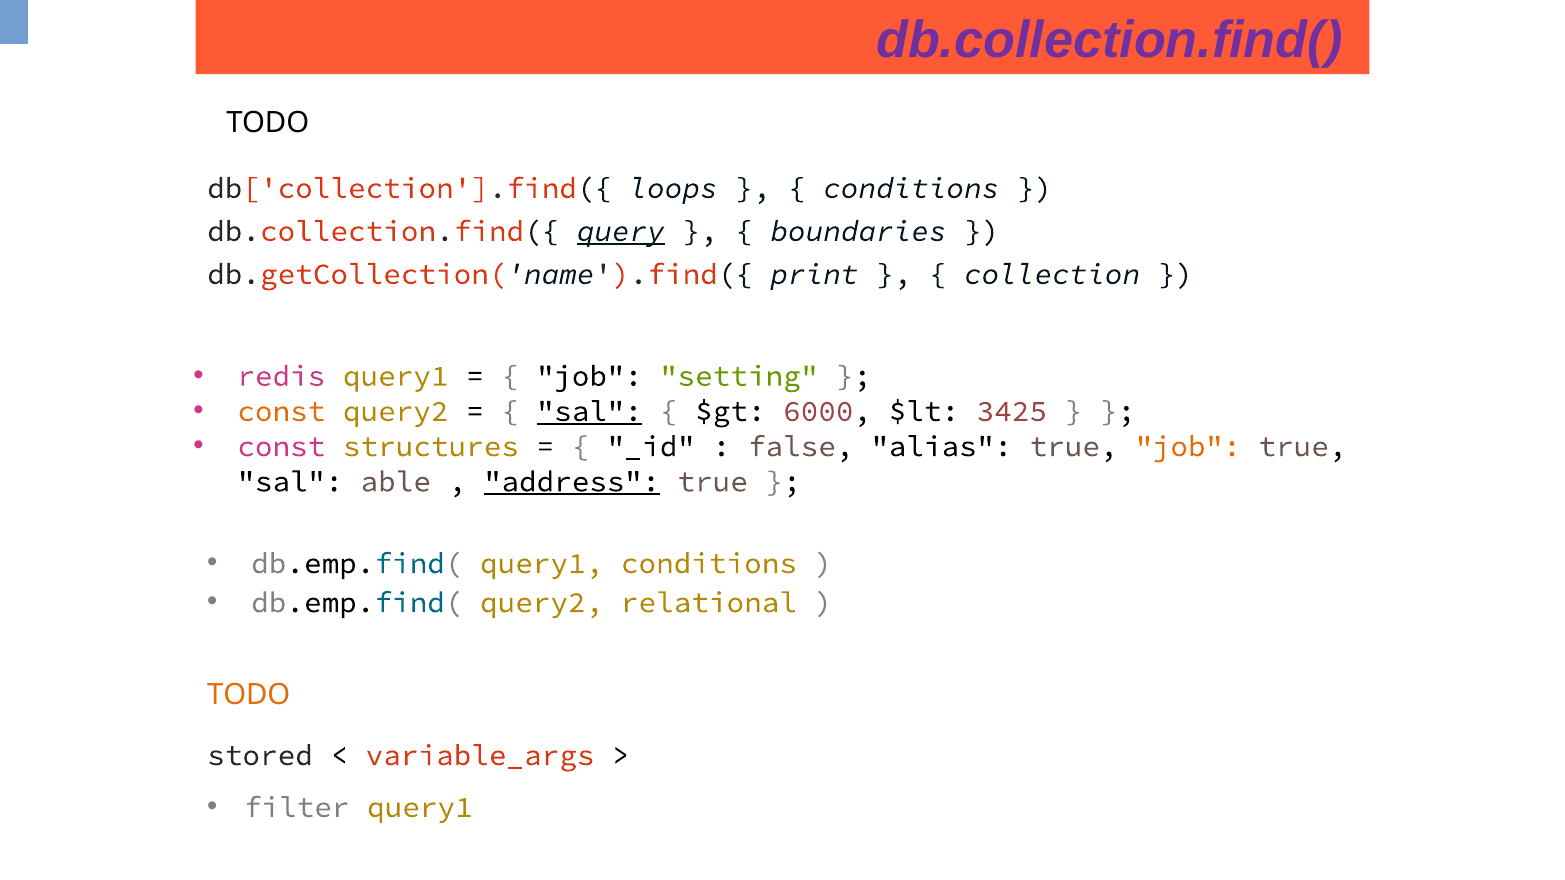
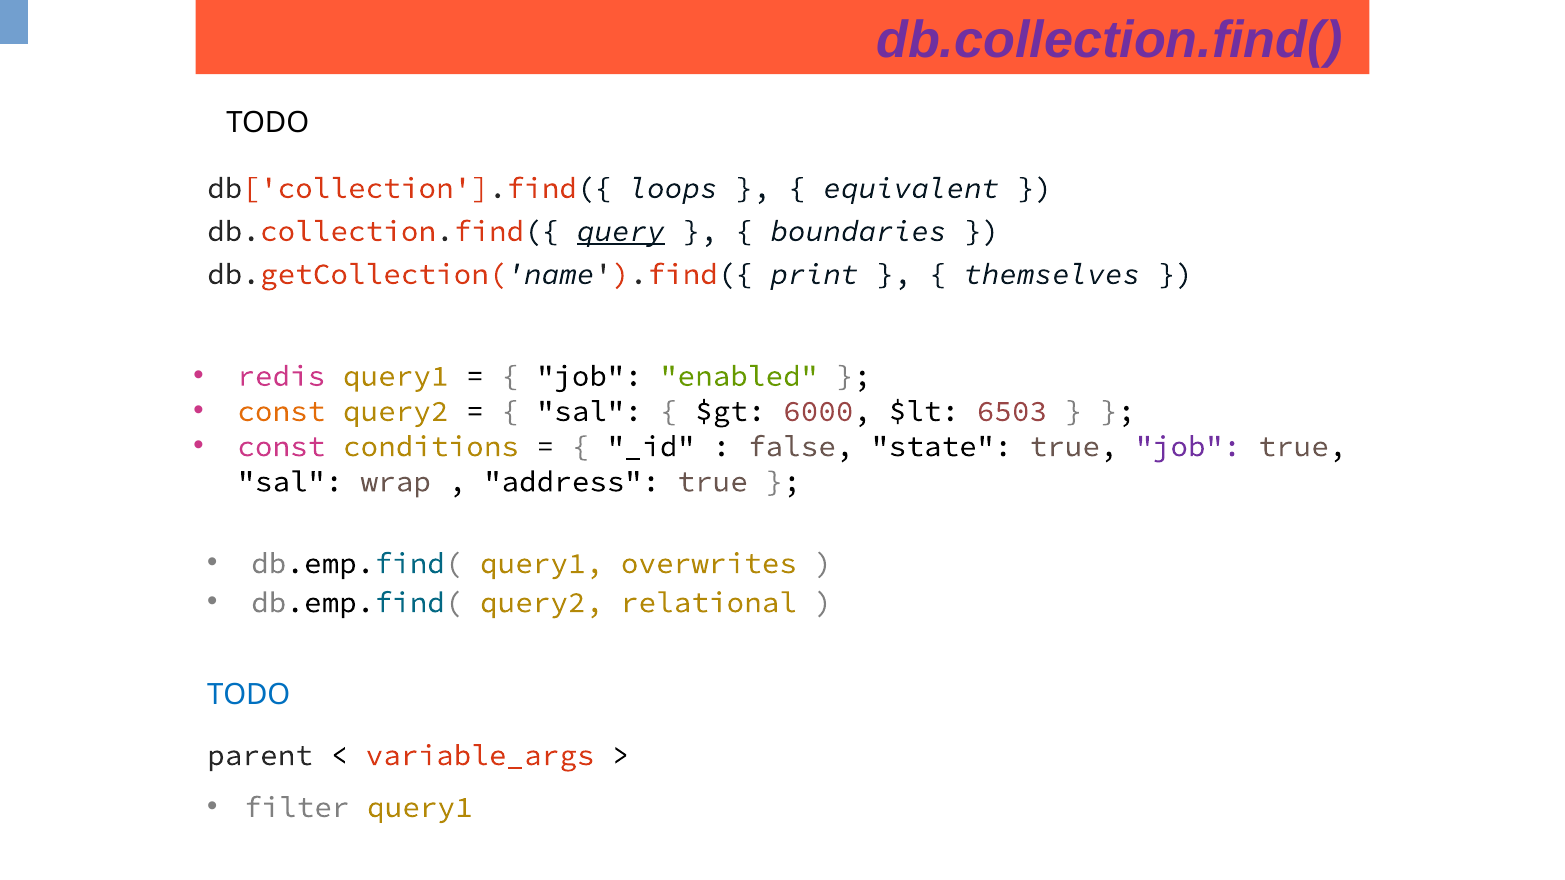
conditions at (911, 188): conditions -> equivalent
collection: collection -> themselves
setting: setting -> enabled
sal at (589, 411) underline: present -> none
3425: 3425 -> 6503
structures: structures -> conditions
alias: alias -> state
job at (1188, 447) colour: orange -> purple
able: able -> wrap
address underline: present -> none
query1 conditions: conditions -> overwrites
TODO at (249, 695) colour: orange -> blue
stored: stored -> parent
